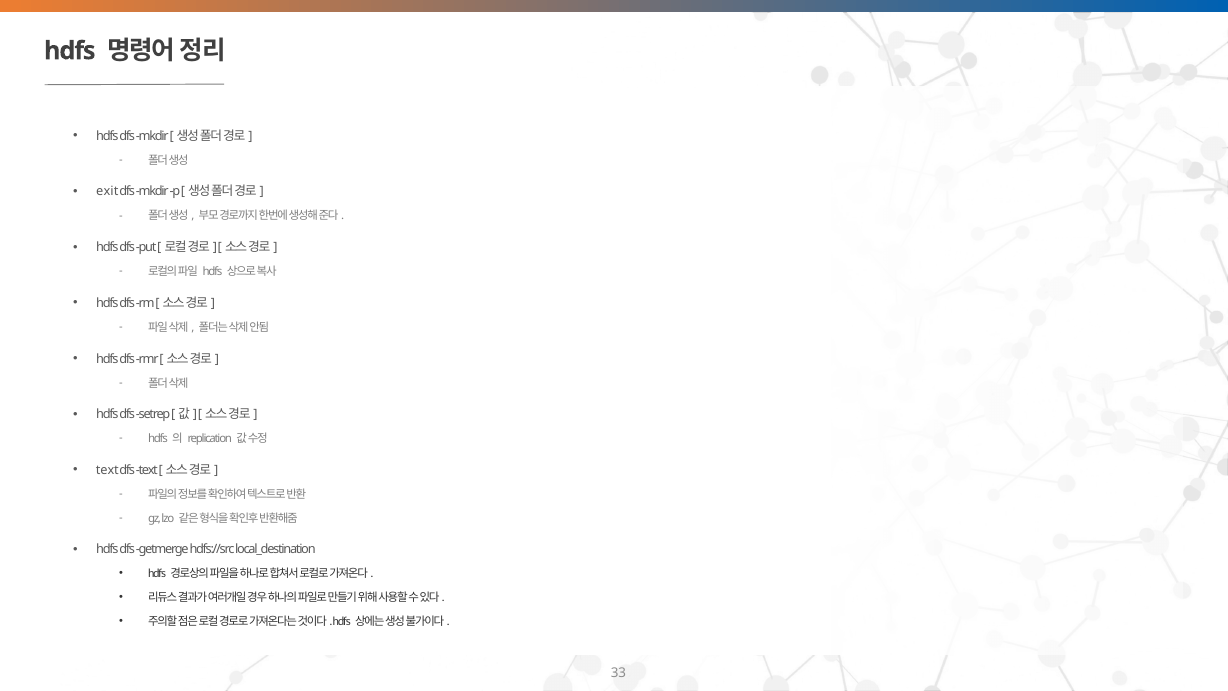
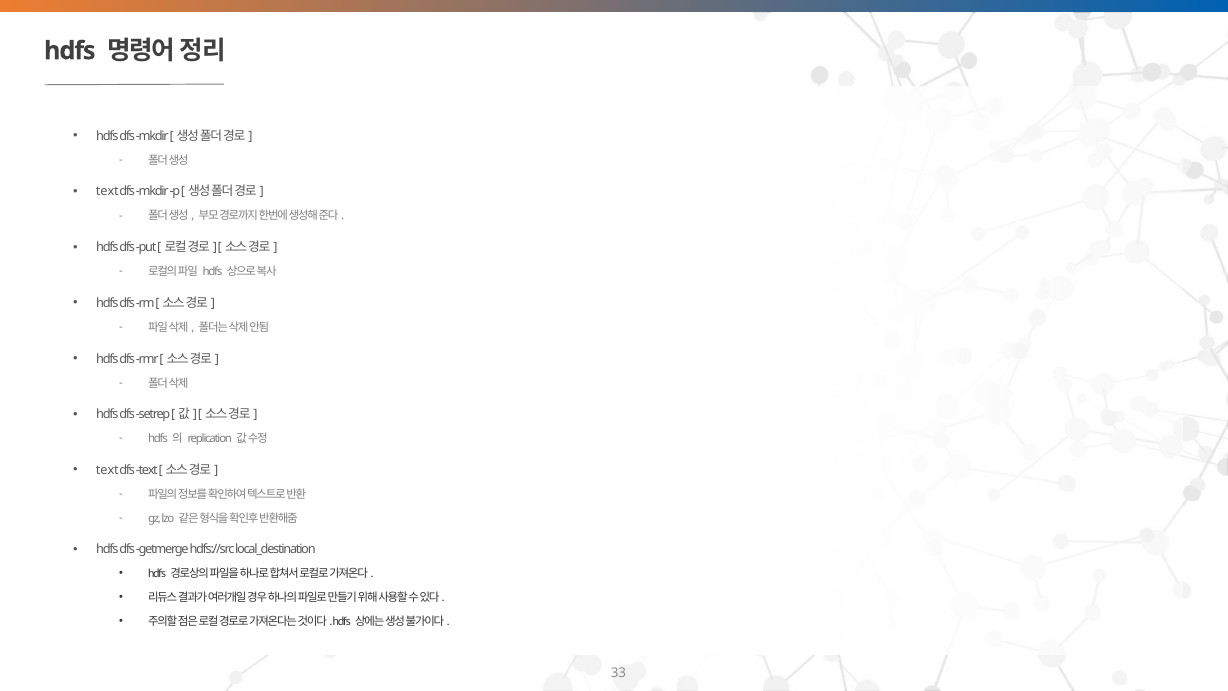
exit at (107, 192): exit -> text
